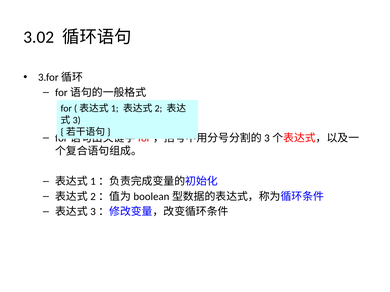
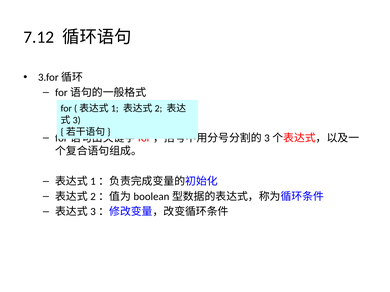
3.02: 3.02 -> 7.12
